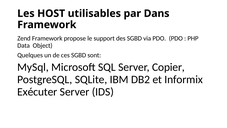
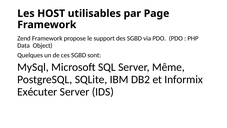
Dans: Dans -> Page
Copier: Copier -> Même
